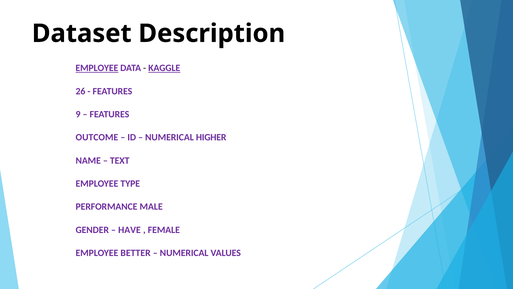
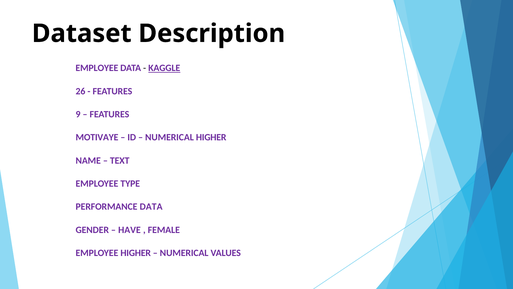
EMPLOYEE at (97, 68) underline: present -> none
OUTCOME: OUTCOME -> MOTIVAYE
PERFORMANCE MALE: MALE -> DATA
EMPLOYEE BETTER: BETTER -> HIGHER
